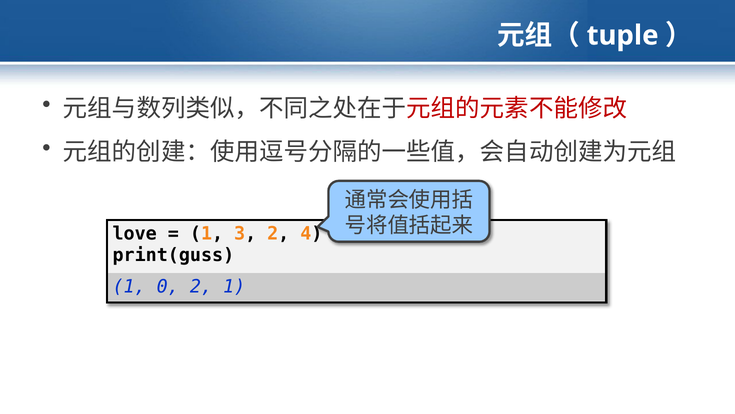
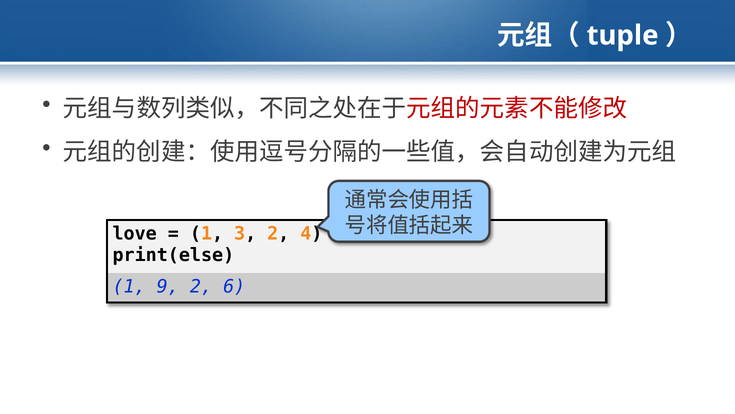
print(guss: print(guss -> print(else
0: 0 -> 9
2 1: 1 -> 6
